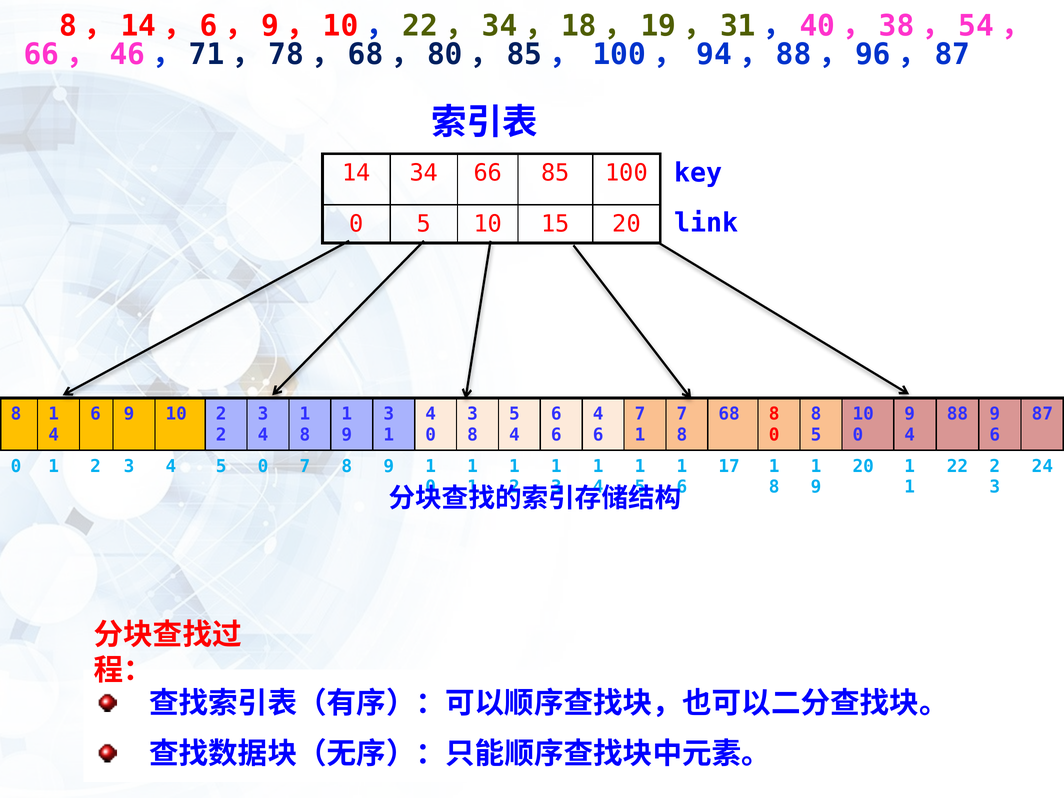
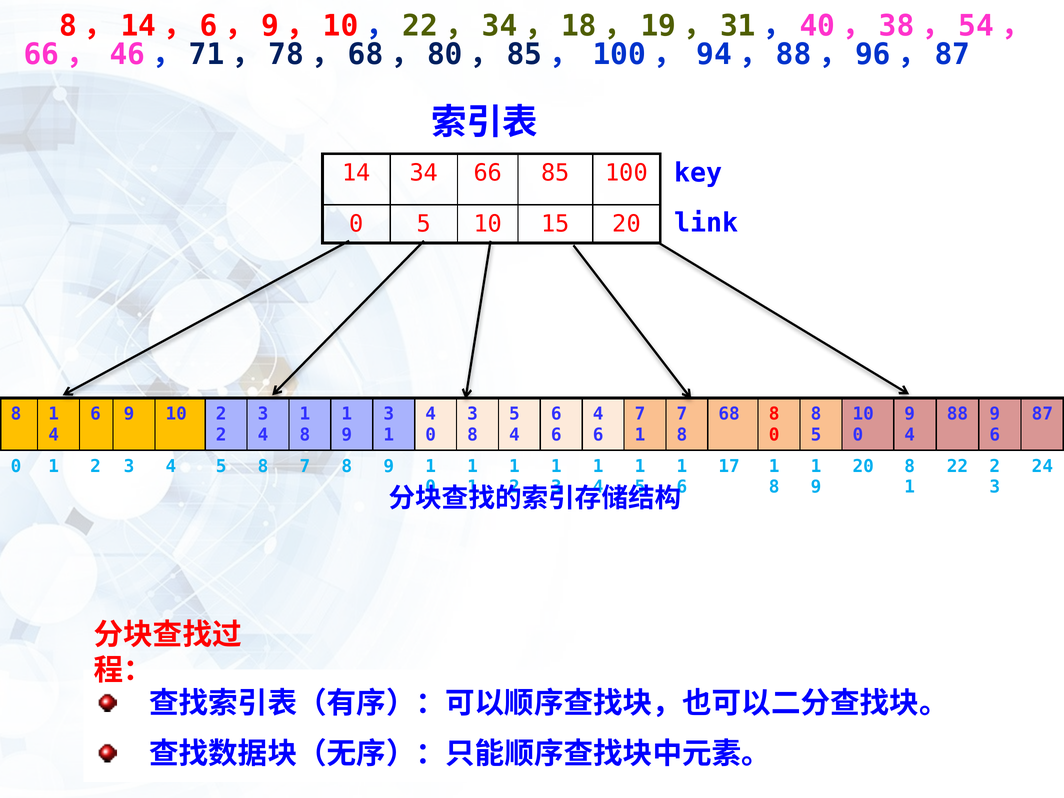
5 0: 0 -> 8
20 1: 1 -> 8
